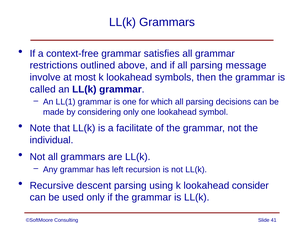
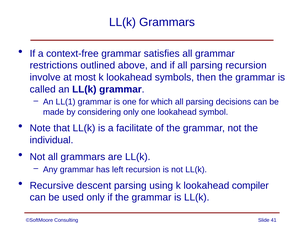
parsing message: message -> recursion
consider: consider -> compiler
